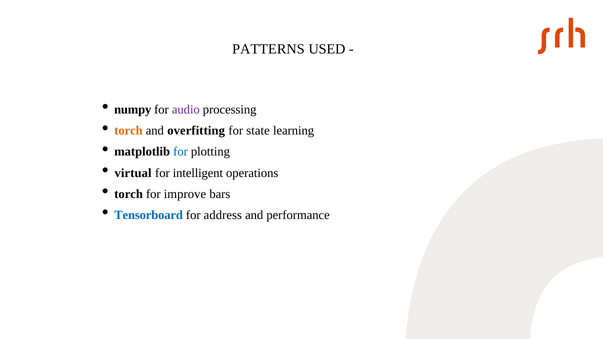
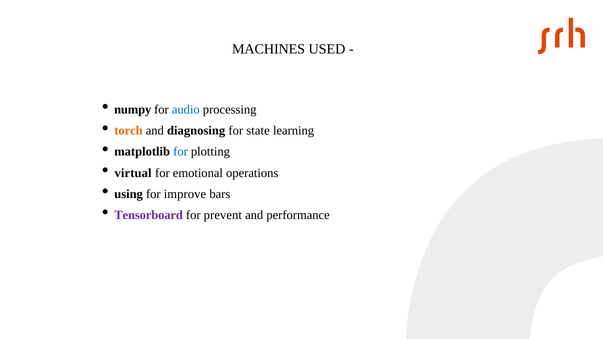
PATTERNS: PATTERNS -> MACHINES
audio colour: purple -> blue
overfitting: overfitting -> diagnosing
intelligent: intelligent -> emotional
torch at (129, 194): torch -> using
Tensorboard colour: blue -> purple
address: address -> prevent
